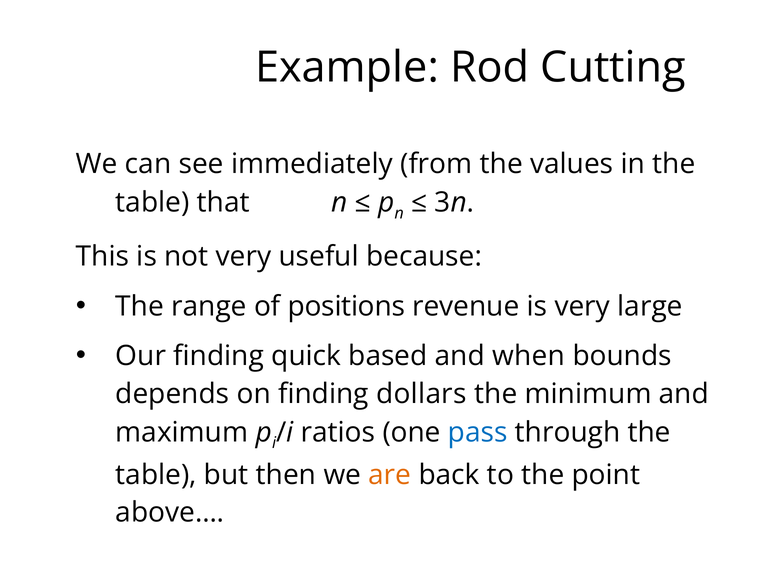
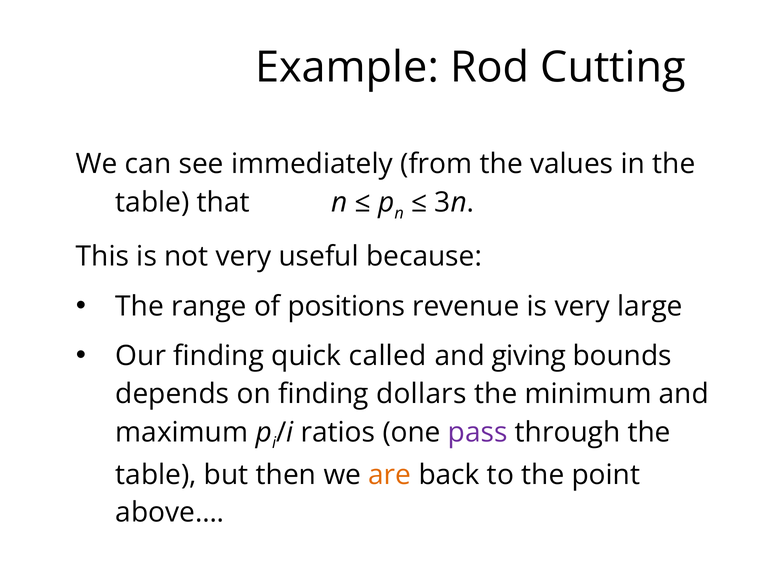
based: based -> called
when: when -> giving
pass colour: blue -> purple
